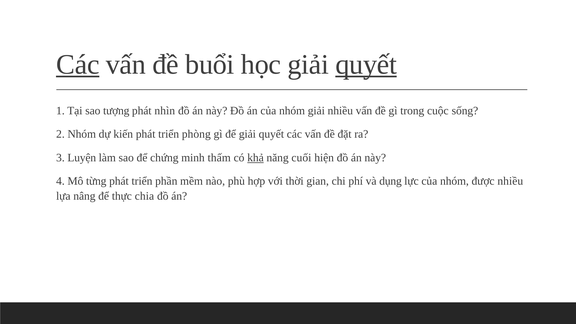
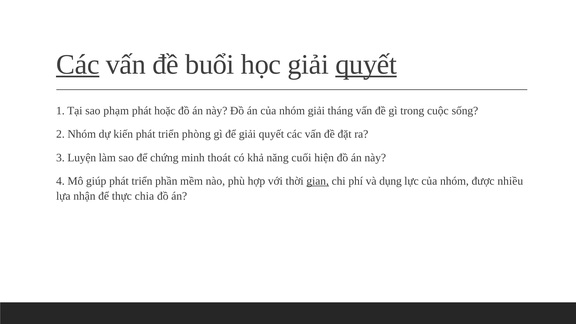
tượng: tượng -> phạm
nhìn: nhìn -> hoặc
giải nhiều: nhiều -> tháng
thấm: thấm -> thoát
khả underline: present -> none
từng: từng -> giúp
gian underline: none -> present
nâng: nâng -> nhận
